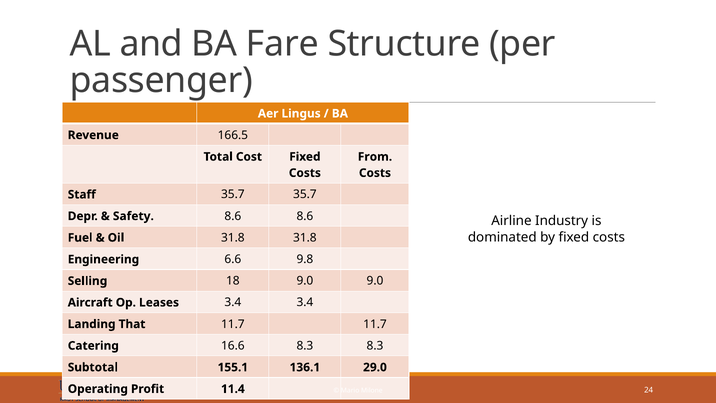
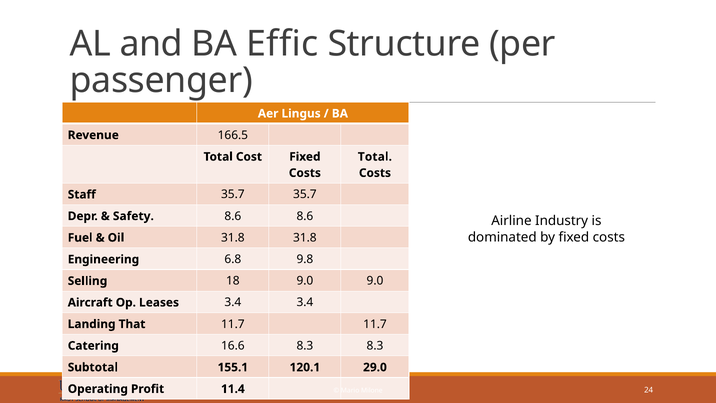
Fare: Fare -> Effic
From at (375, 157): From -> Total
6.6: 6.6 -> 6.8
136.1: 136.1 -> 120.1
